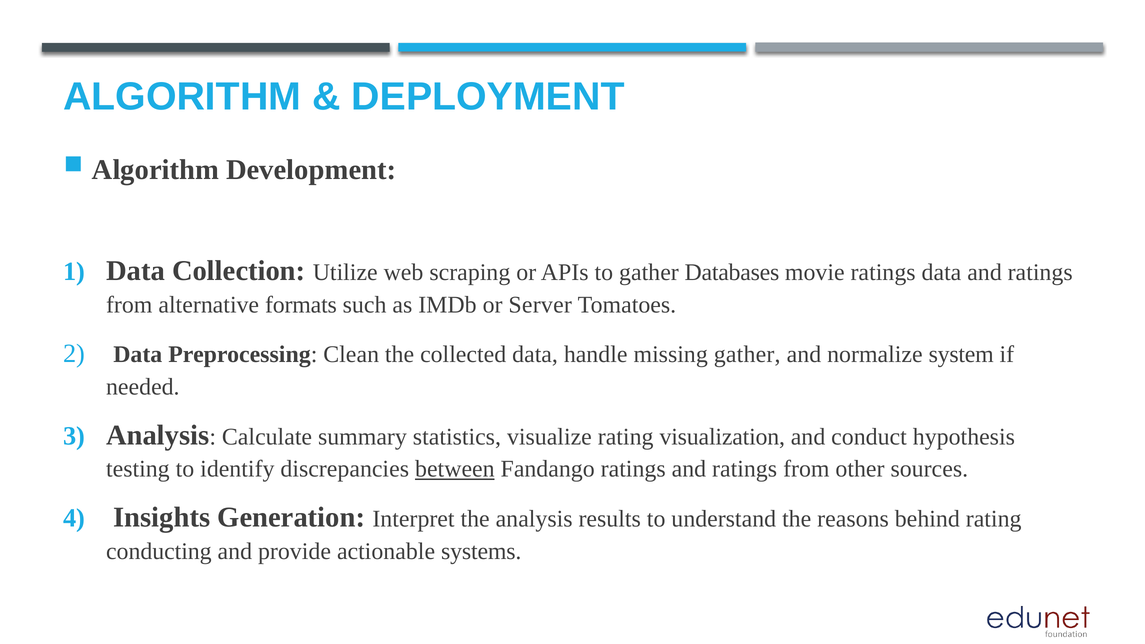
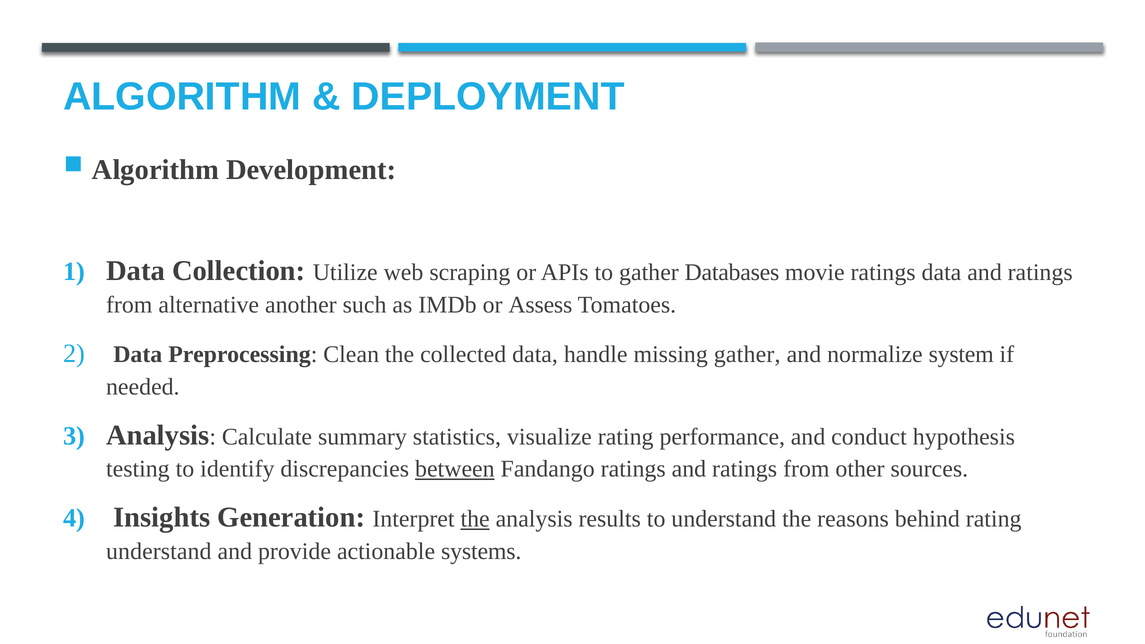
formats: formats -> another
Server: Server -> Assess
visualization: visualization -> performance
the at (475, 519) underline: none -> present
conducting at (159, 551): conducting -> understand
